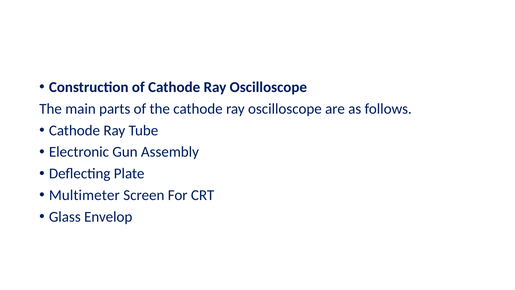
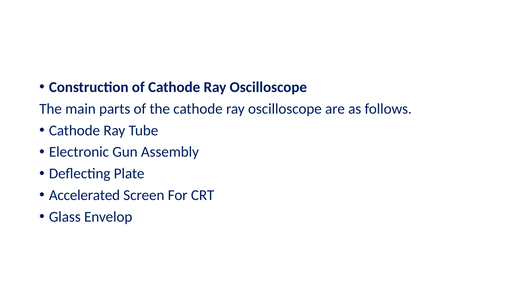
Multimeter: Multimeter -> Accelerated
